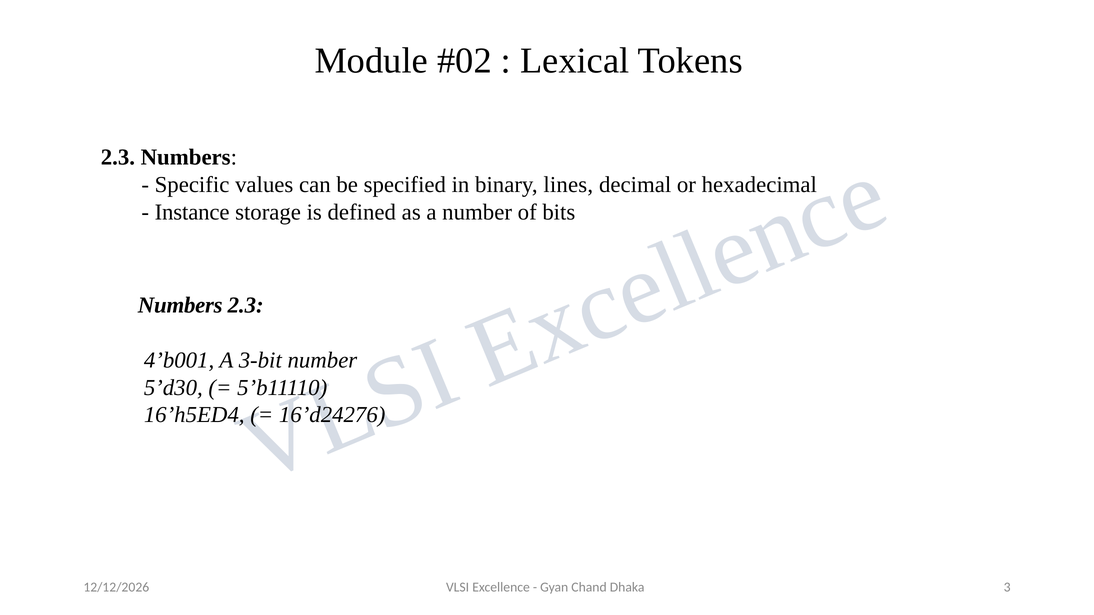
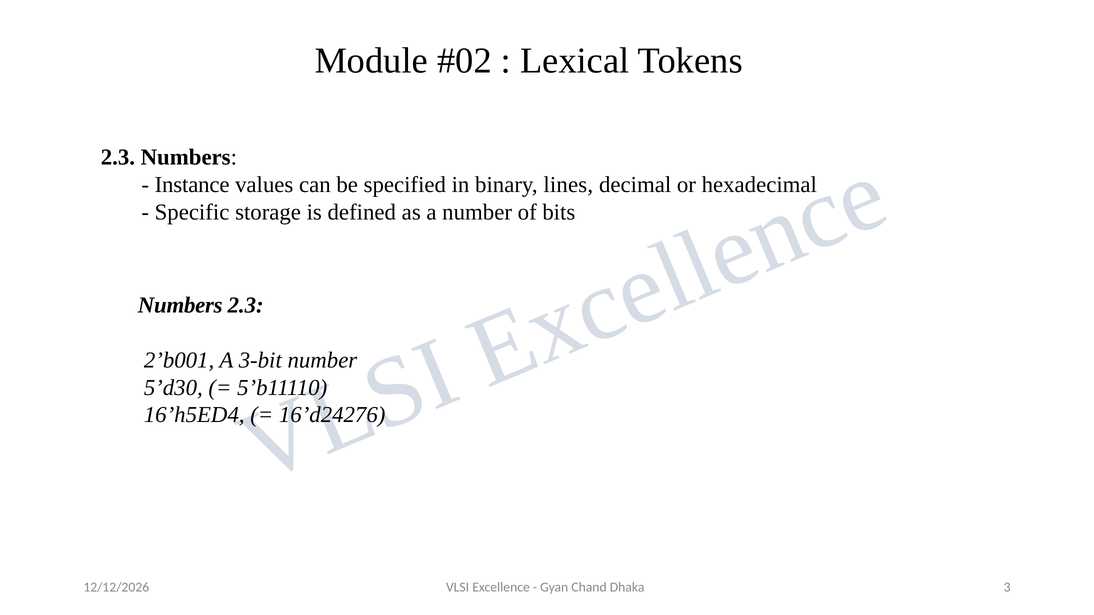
Specific: Specific -> Instance
Instance: Instance -> Specific
4’b001: 4’b001 -> 2’b001
